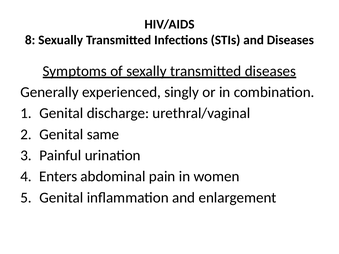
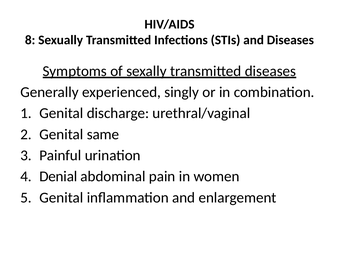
Enters: Enters -> Denial
